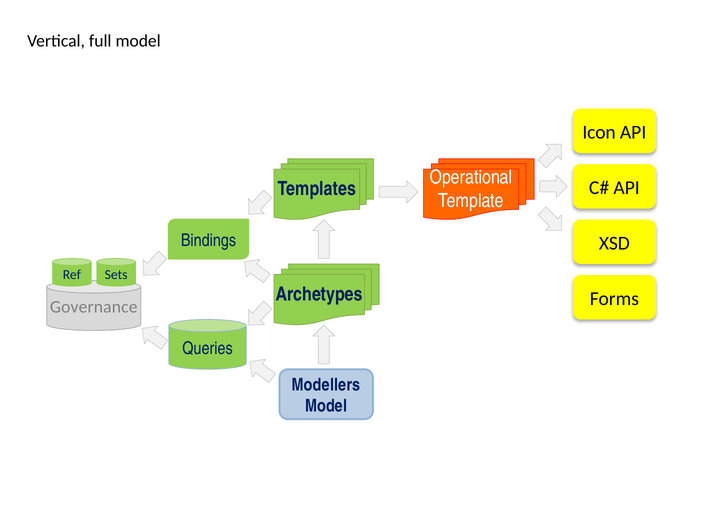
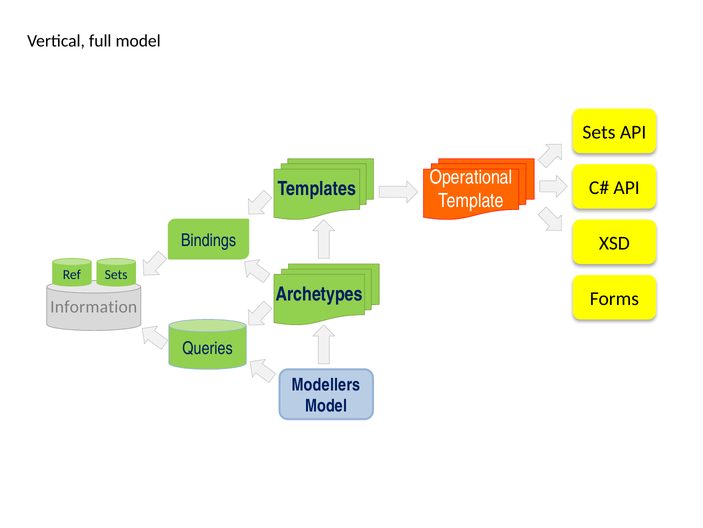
Icon at (599, 132): Icon -> Sets
Governance: Governance -> Information
